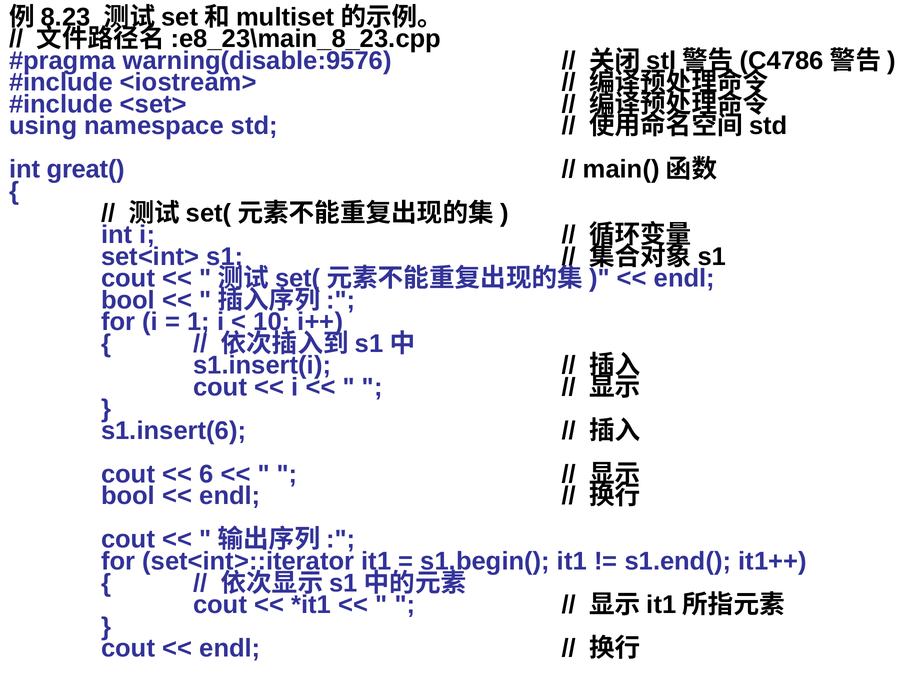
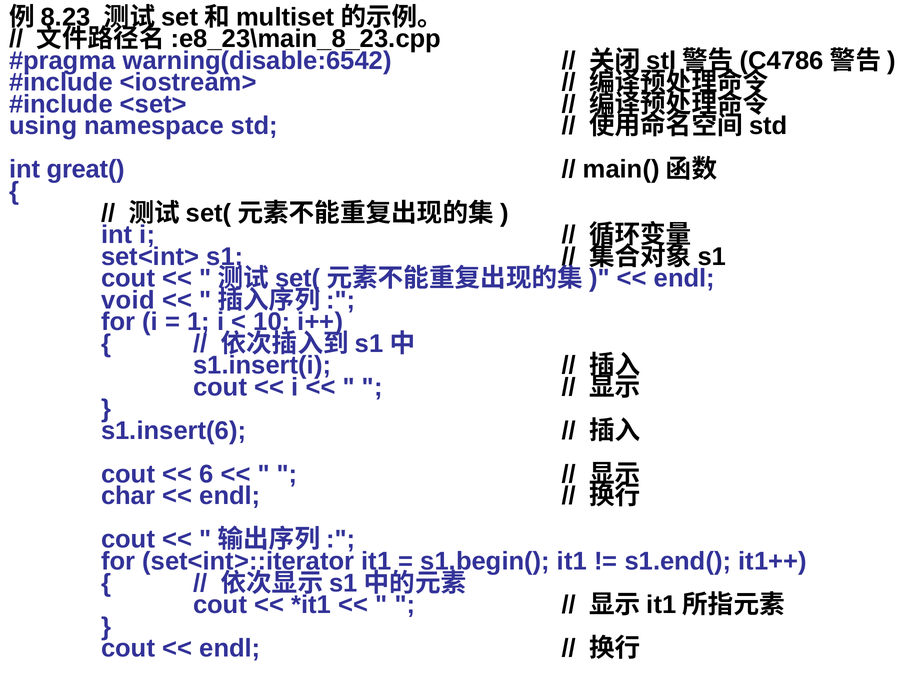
warning(disable:9576: warning(disable:9576 -> warning(disable:6542
bool at (128, 300): bool -> void
bool at (128, 496): bool -> char
